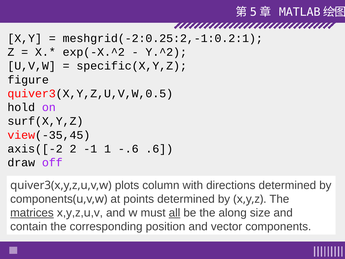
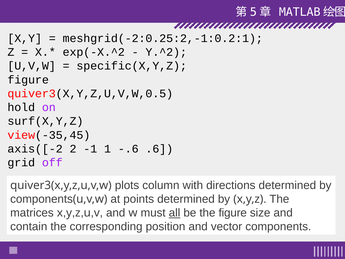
draw: draw -> grid
matrices underline: present -> none
the along: along -> figure
